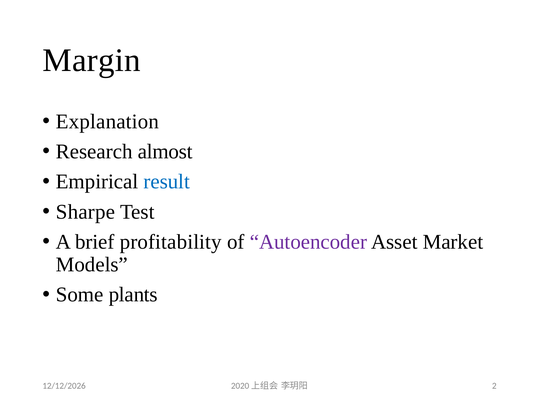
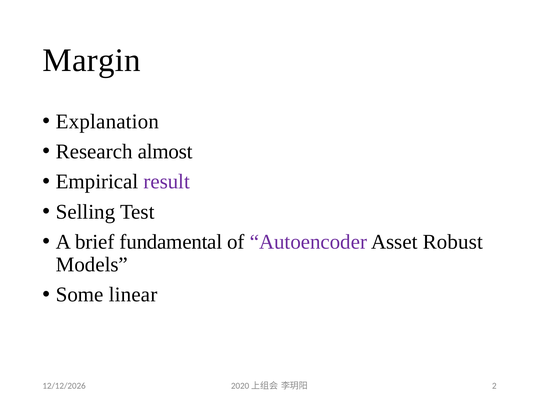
result colour: blue -> purple
Sharpe: Sharpe -> Selling
profitability: profitability -> fundamental
Market: Market -> Robust
plants: plants -> linear
